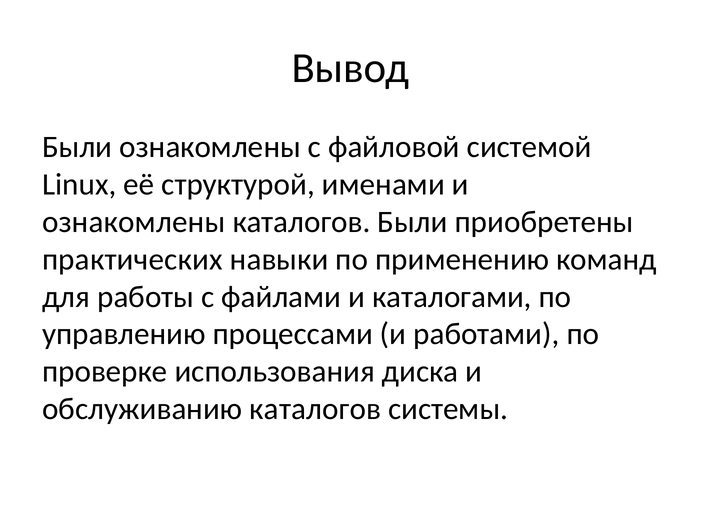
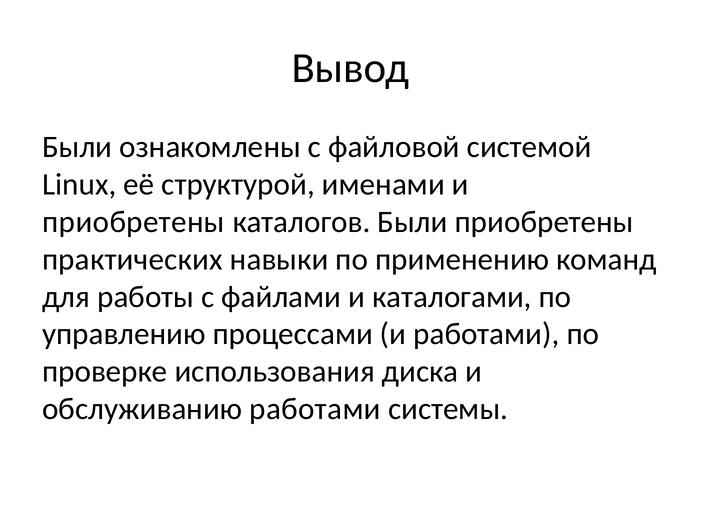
ознакомлены at (134, 222): ознакомлены -> приобретены
обслуживанию каталогов: каталогов -> работами
